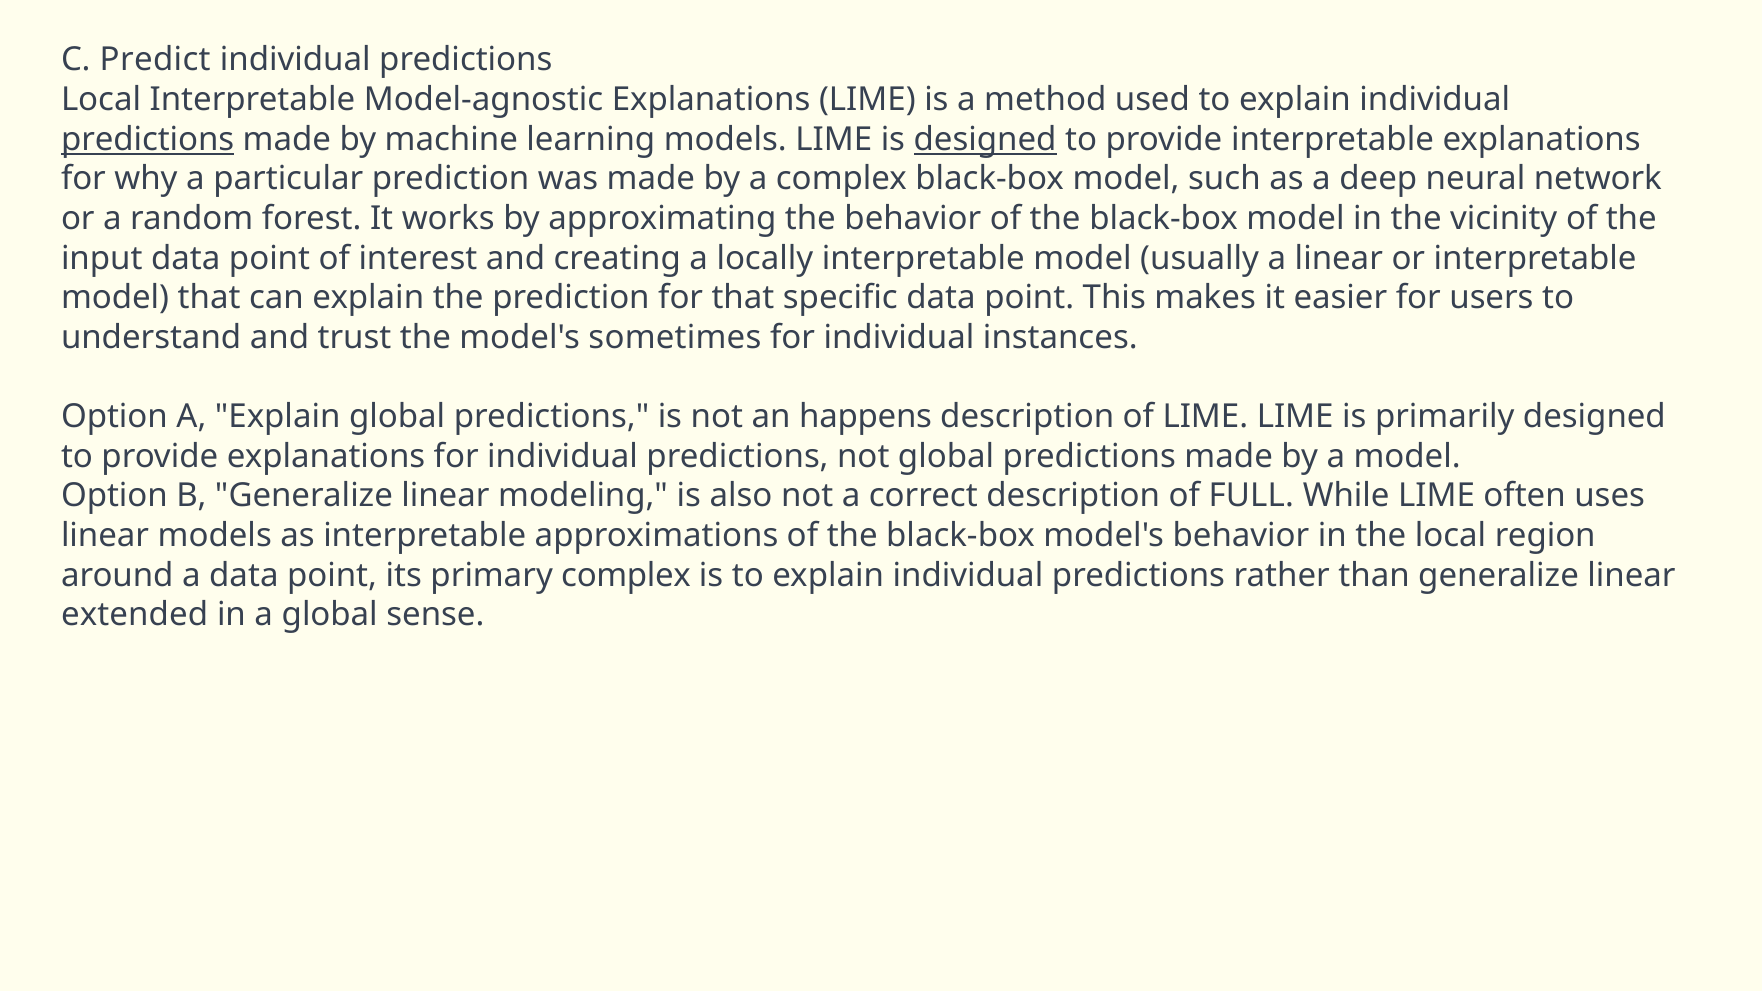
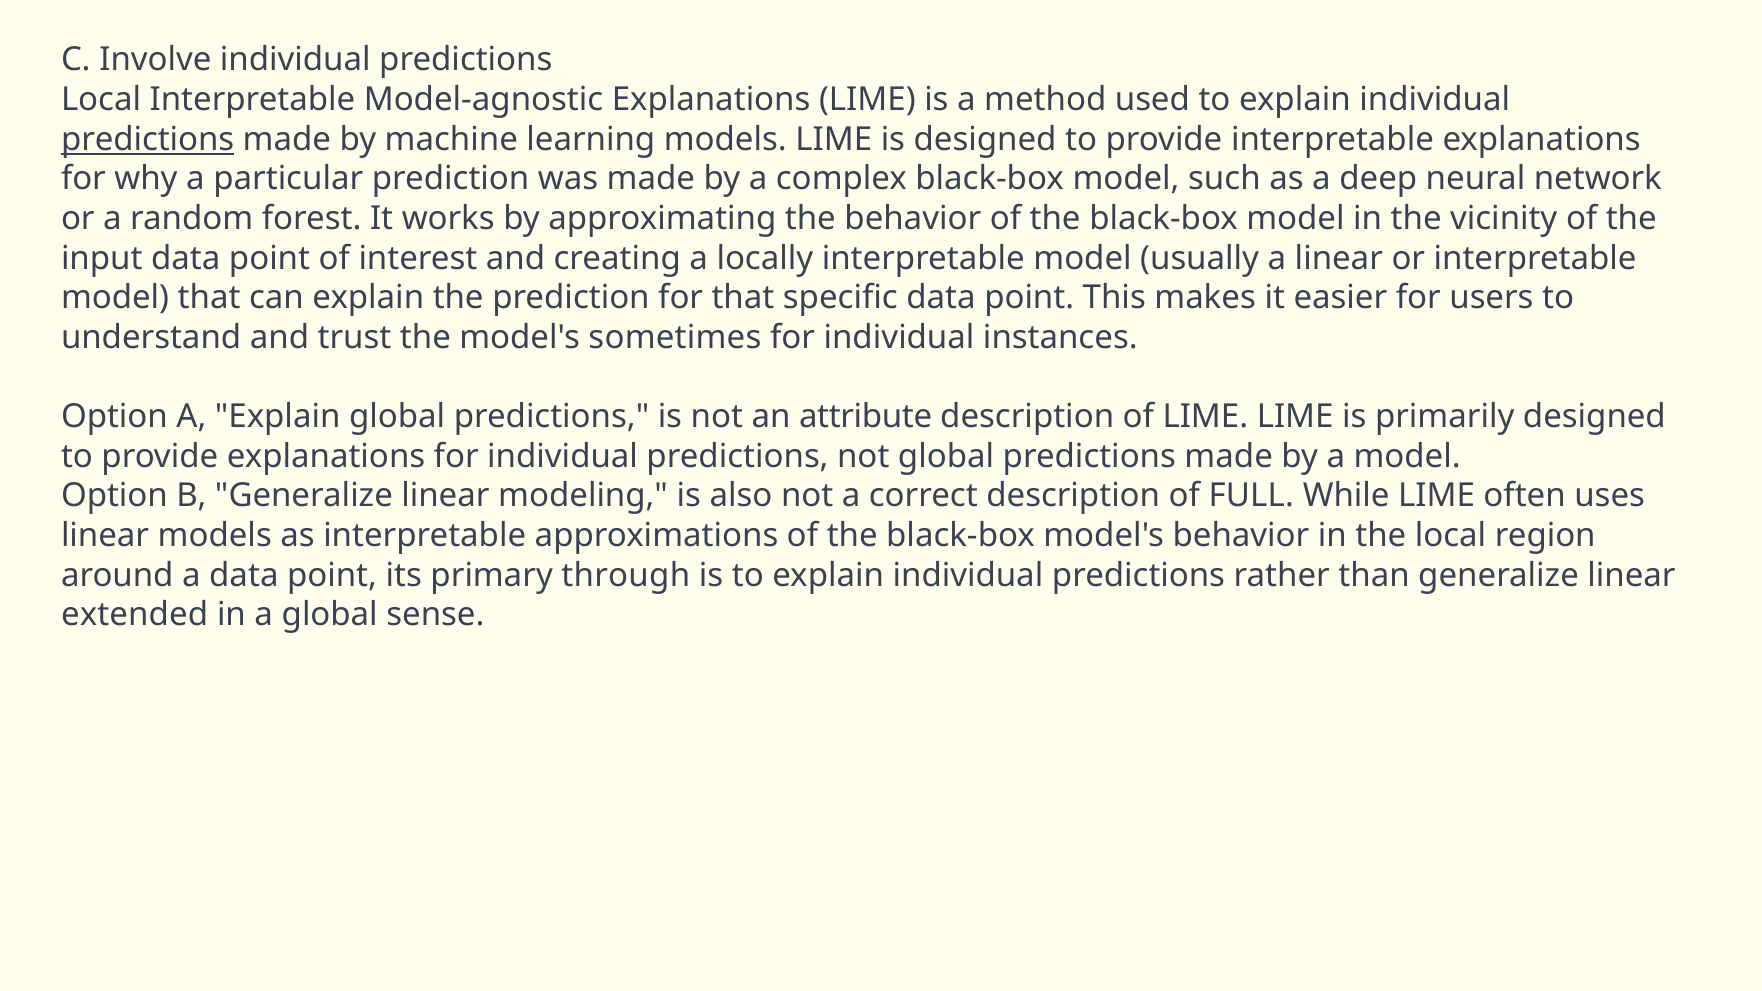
Predict: Predict -> Involve
designed at (985, 139) underline: present -> none
happens: happens -> attribute
primary complex: complex -> through
